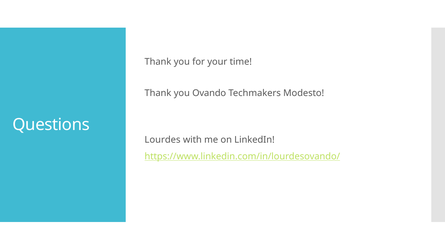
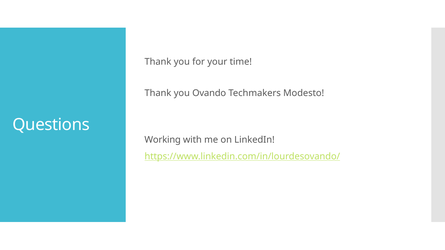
Lourdes: Lourdes -> Working
